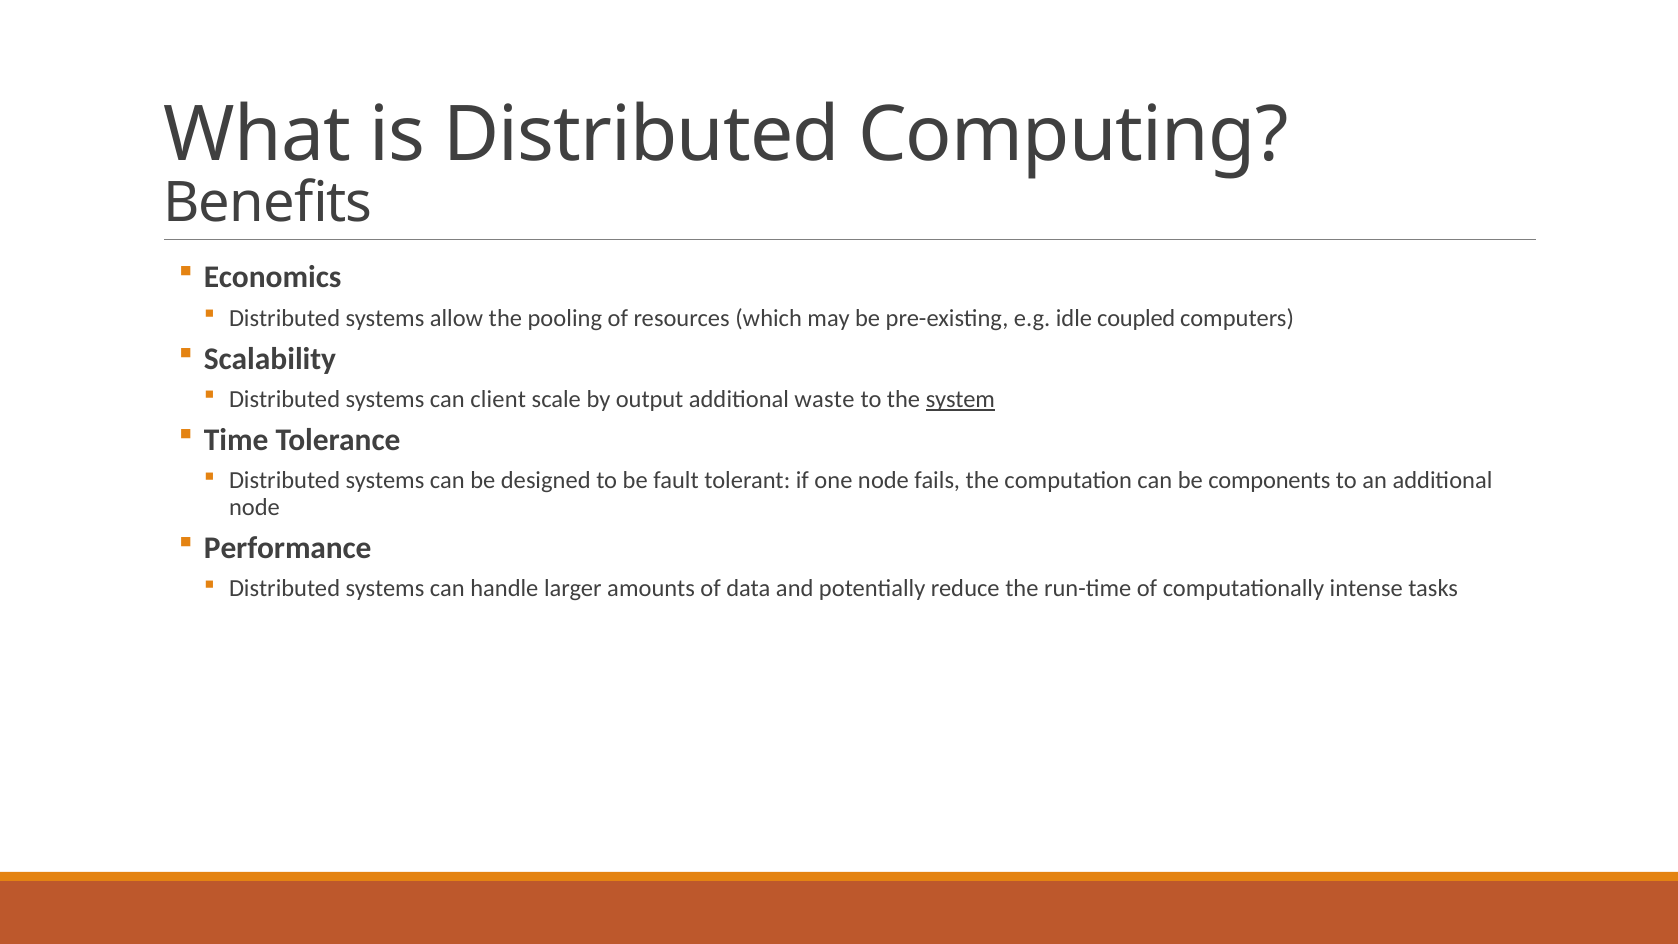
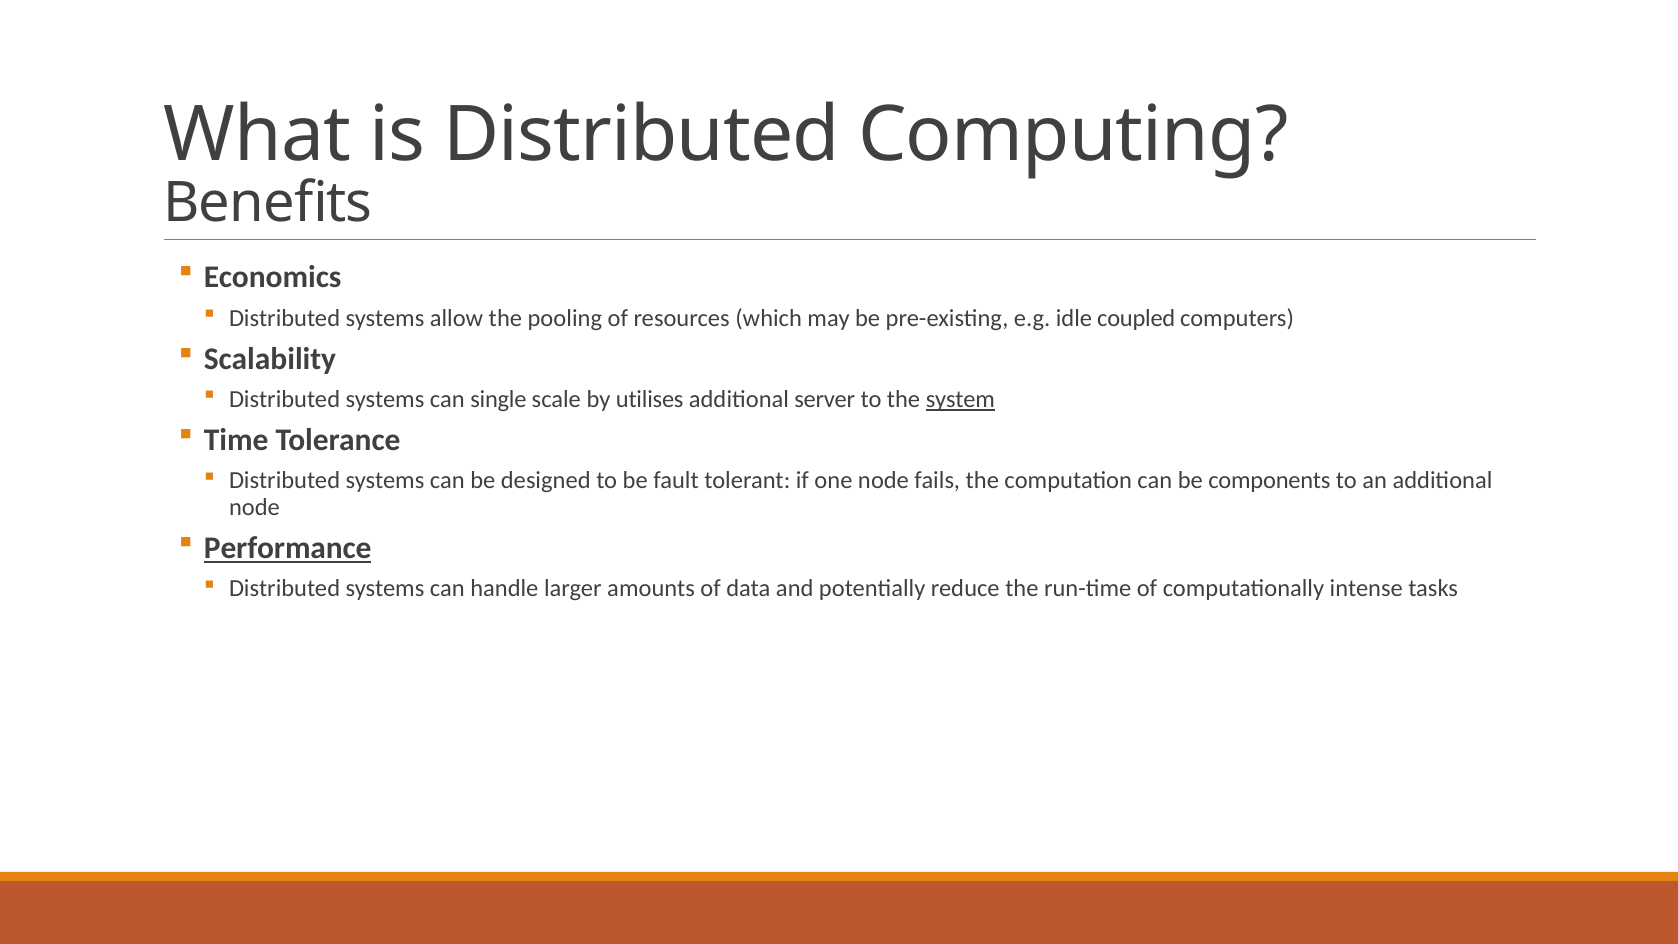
client: client -> single
output: output -> utilises
waste: waste -> server
Performance underline: none -> present
